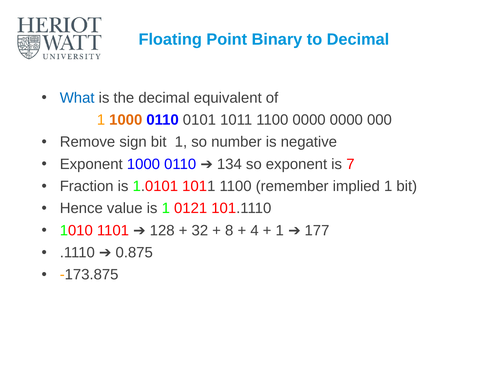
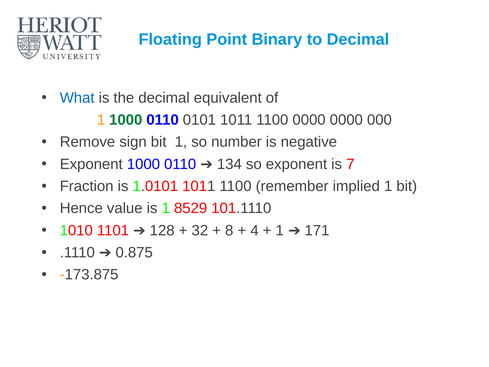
1000 at (126, 120) colour: orange -> green
0121: 0121 -> 8529
177: 177 -> 171
